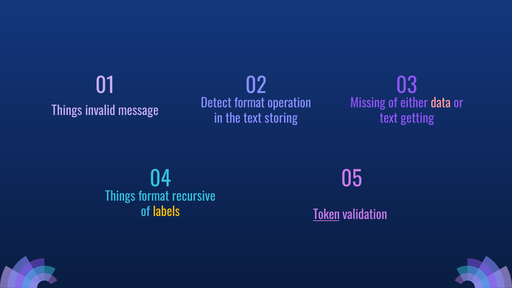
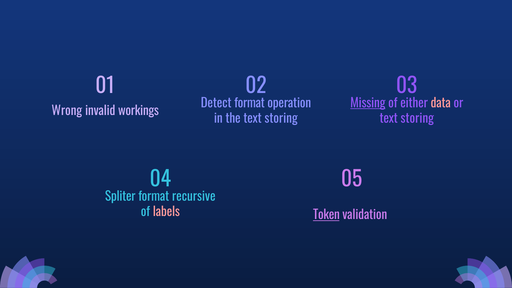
Missing underline: none -> present
Things at (67, 111): Things -> Wrong
message: message -> workings
getting at (417, 119): getting -> storing
Things at (120, 196): Things -> Spliter
labels colour: yellow -> pink
